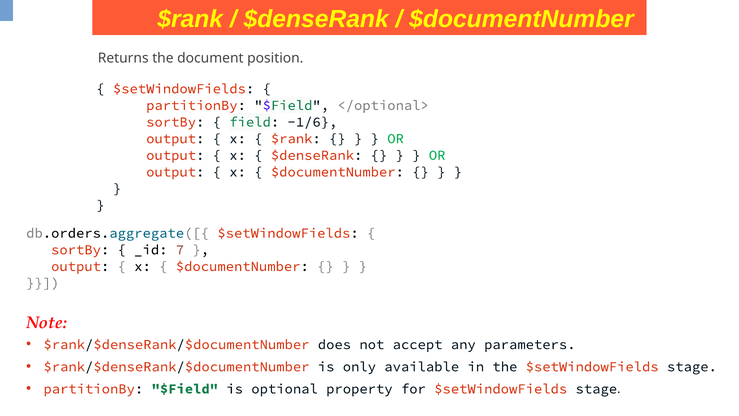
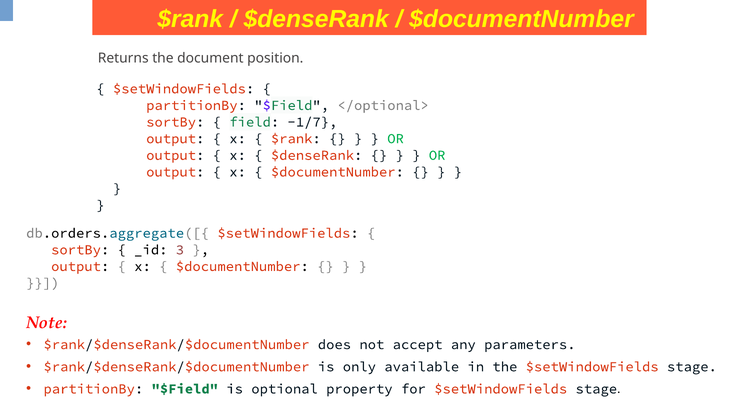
-1/6: -1/6 -> -1/7
7: 7 -> 3
